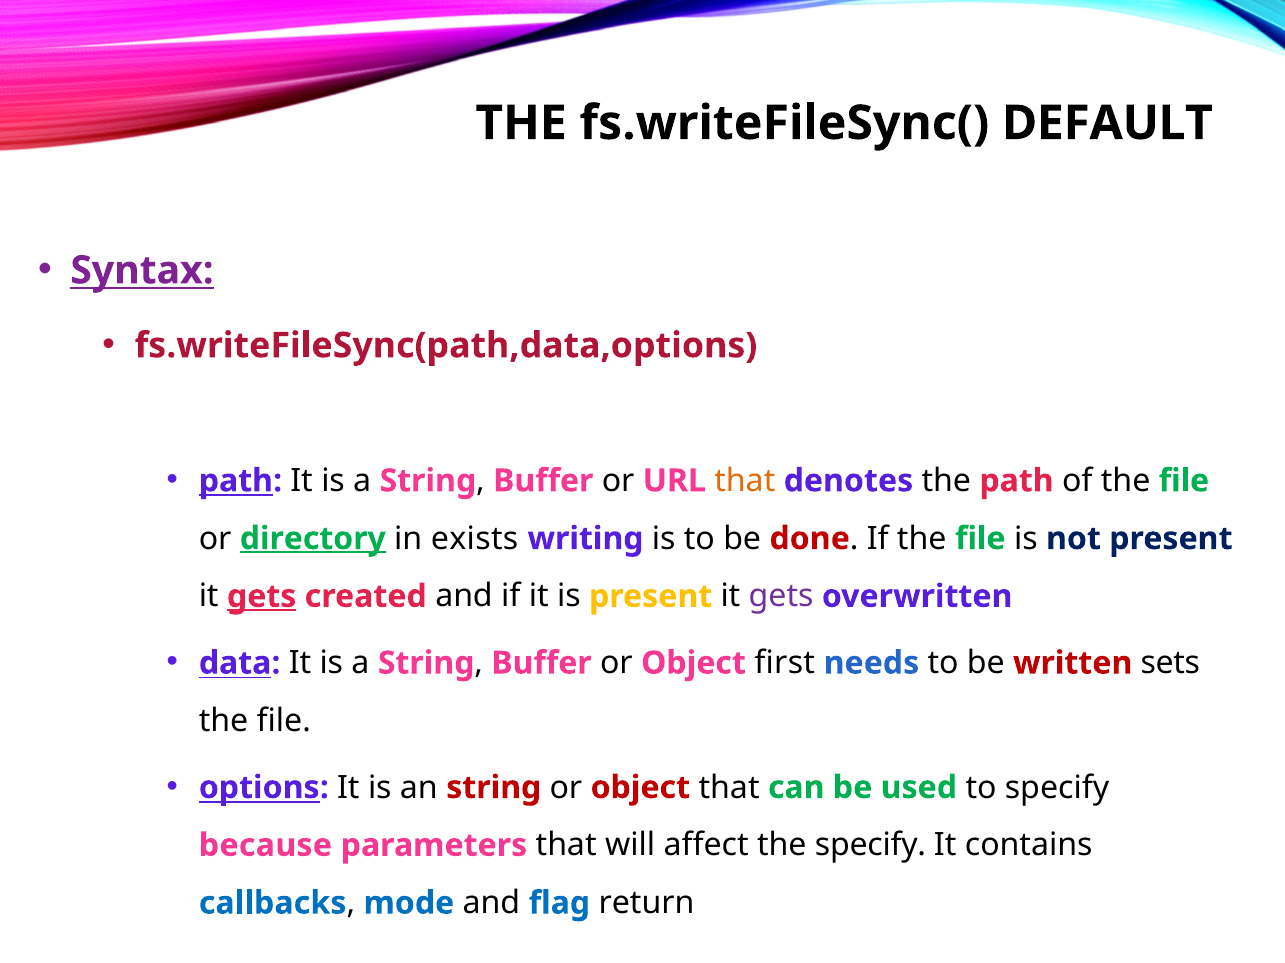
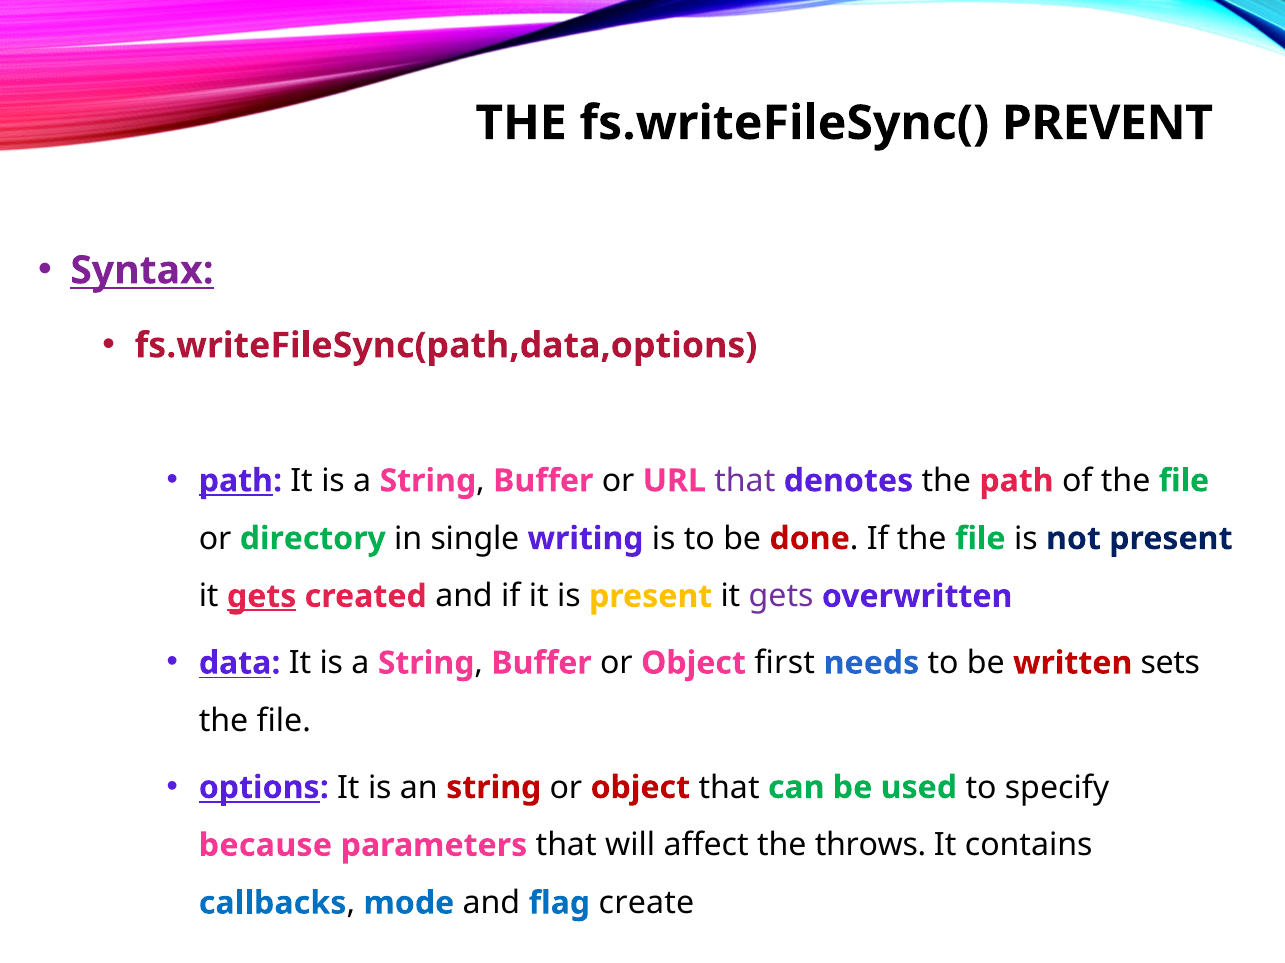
DEFAULT: DEFAULT -> PREVENT
that at (745, 481) colour: orange -> purple
directory underline: present -> none
exists: exists -> single
the specify: specify -> throws
return: return -> create
